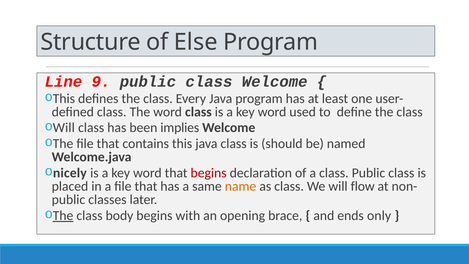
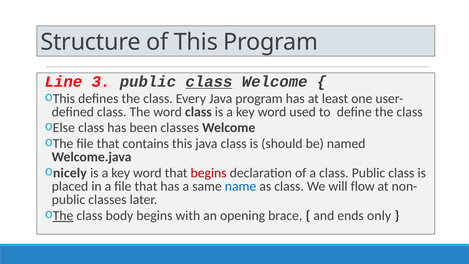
of Else: Else -> This
9: 9 -> 3
class at (209, 82) underline: none -> present
Will at (64, 128): Will -> Else
been implies: implies -> classes
name colour: orange -> blue
